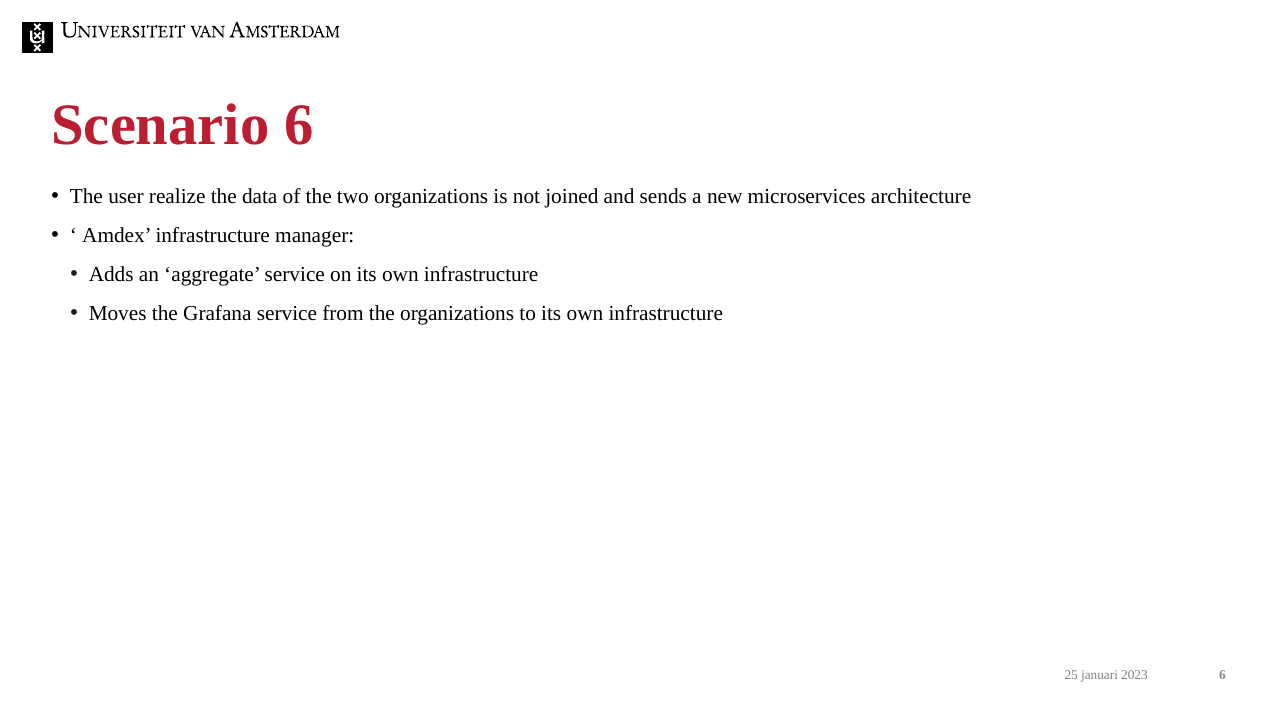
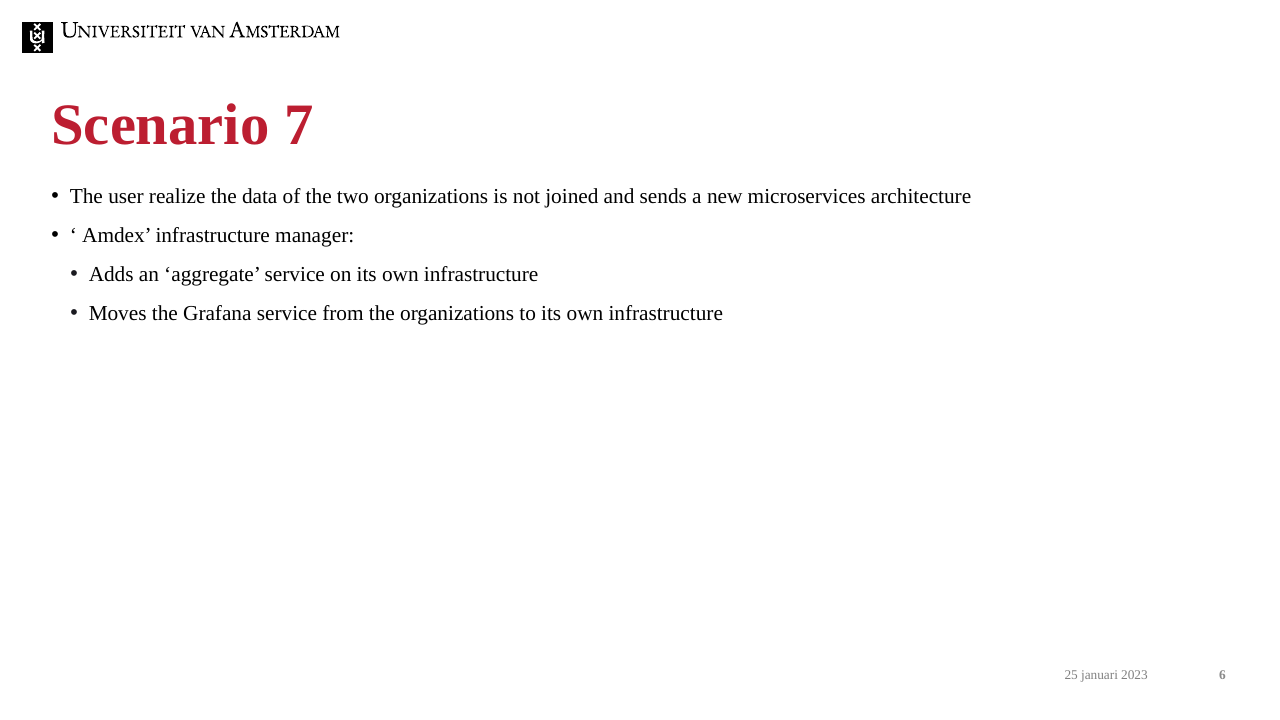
Scenario 6: 6 -> 7
